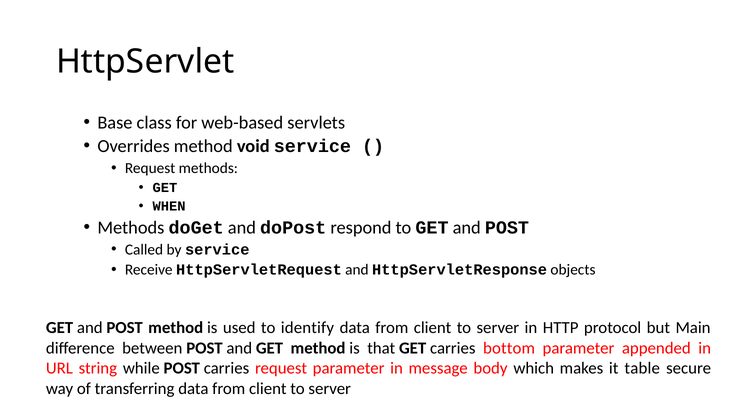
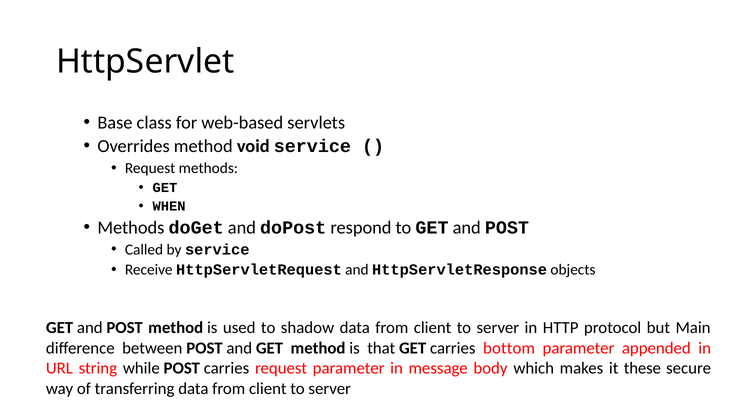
identify: identify -> shadow
table: table -> these
